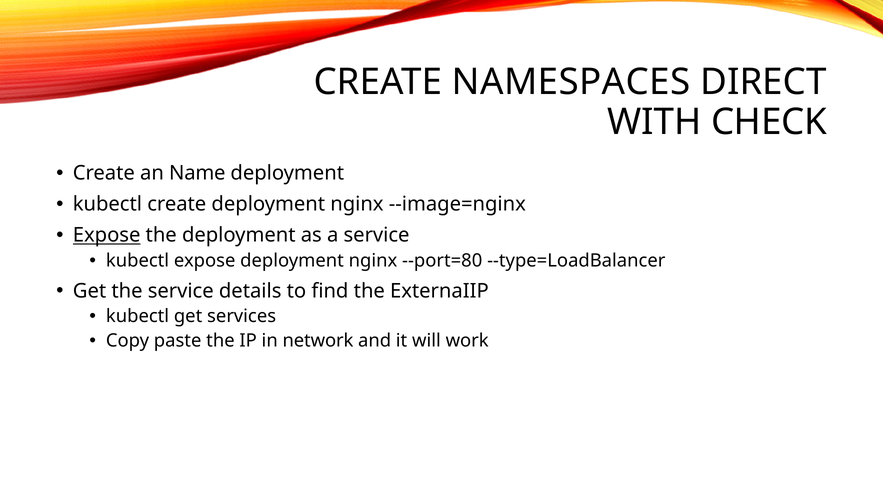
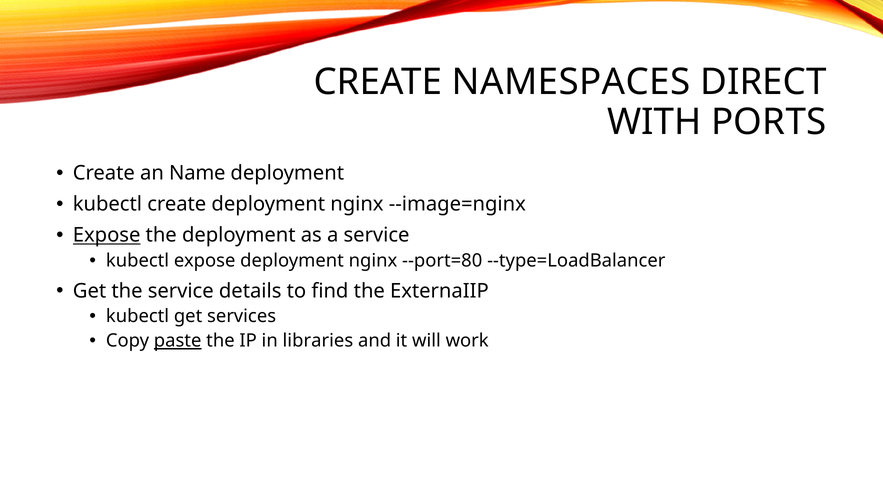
CHECK: CHECK -> PORTS
paste underline: none -> present
network: network -> libraries
